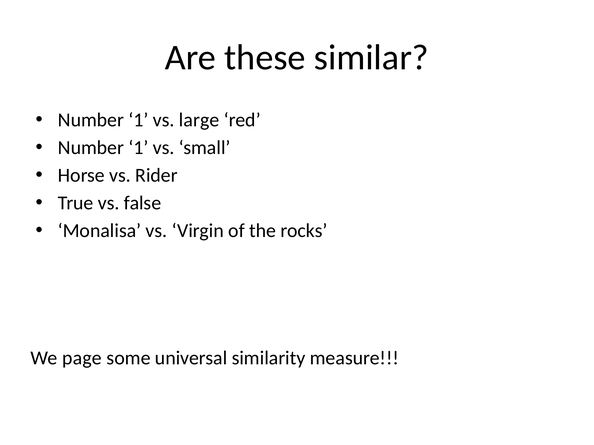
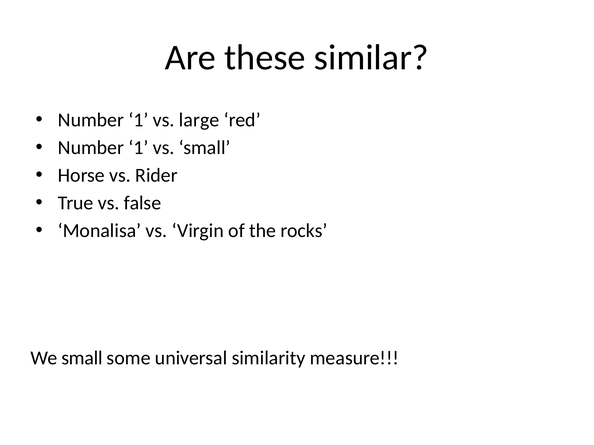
We page: page -> small
